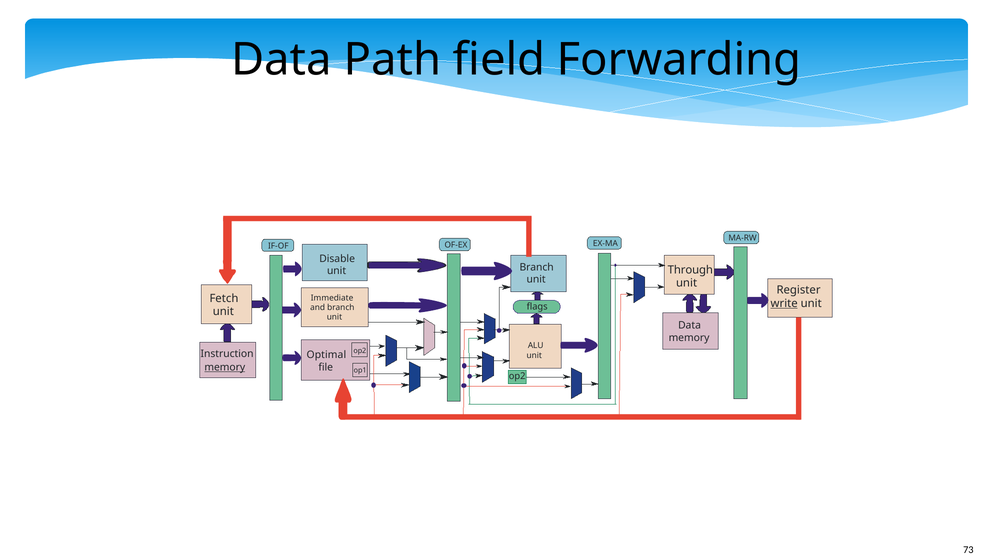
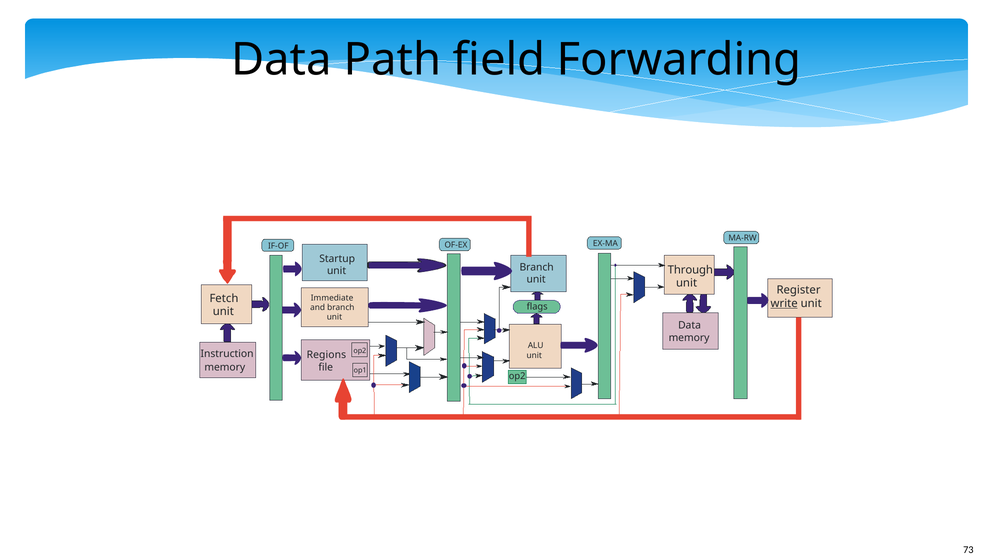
Disable: Disable -> Startup
Optimal: Optimal -> Regions
memory at (225, 367) underline: present -> none
